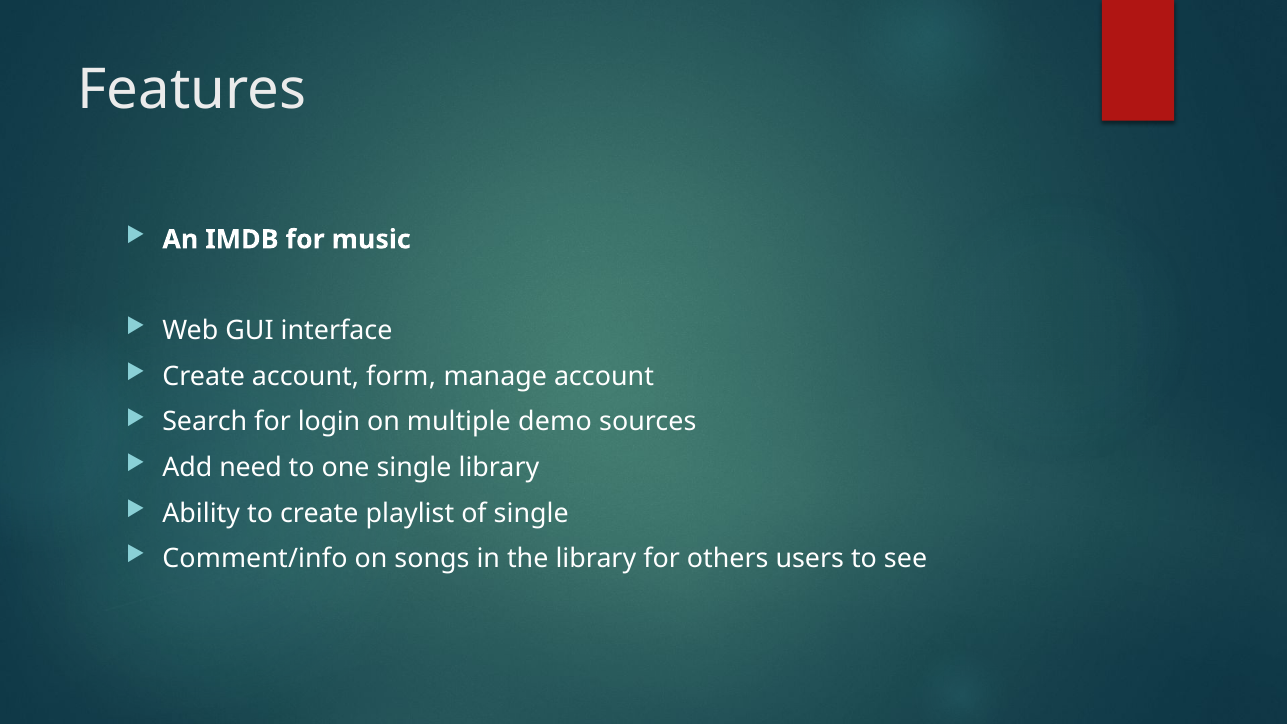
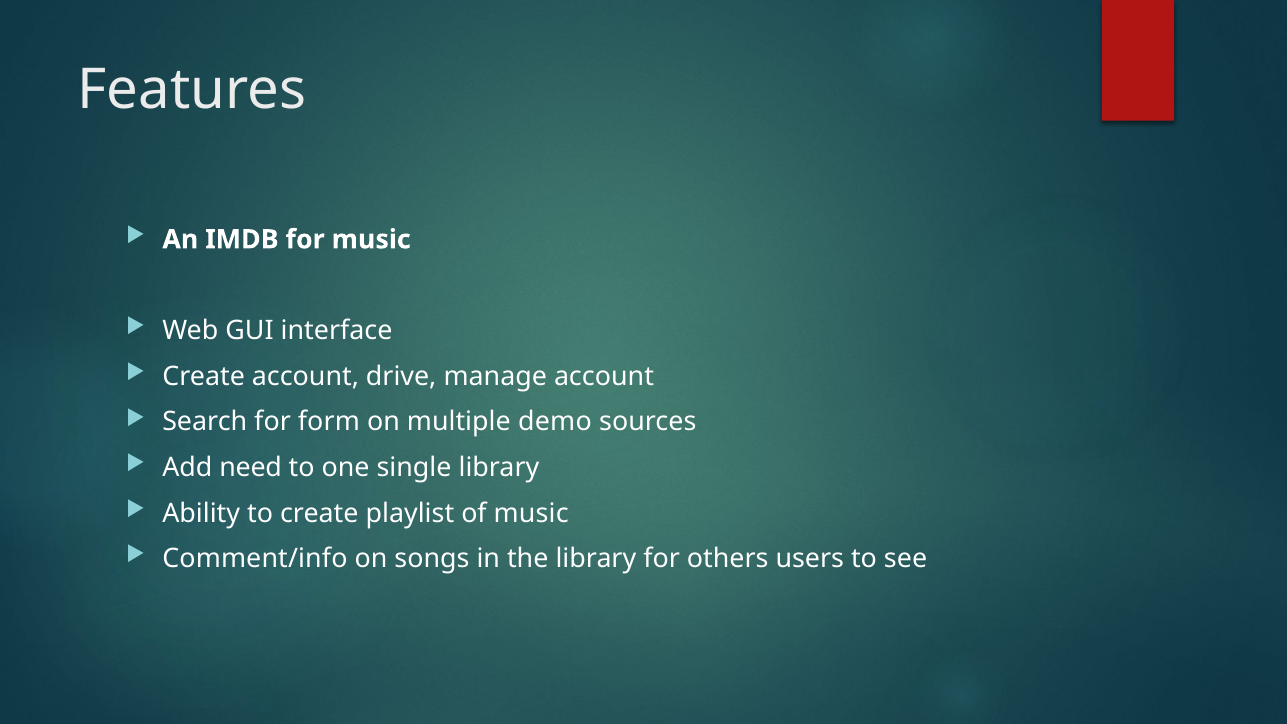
form: form -> drive
login: login -> form
of single: single -> music
